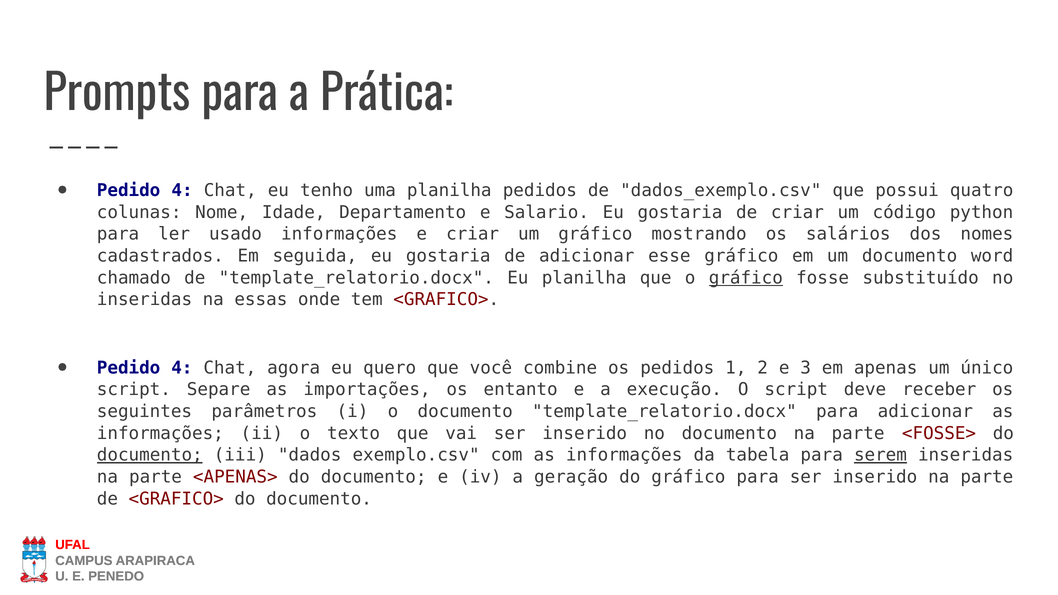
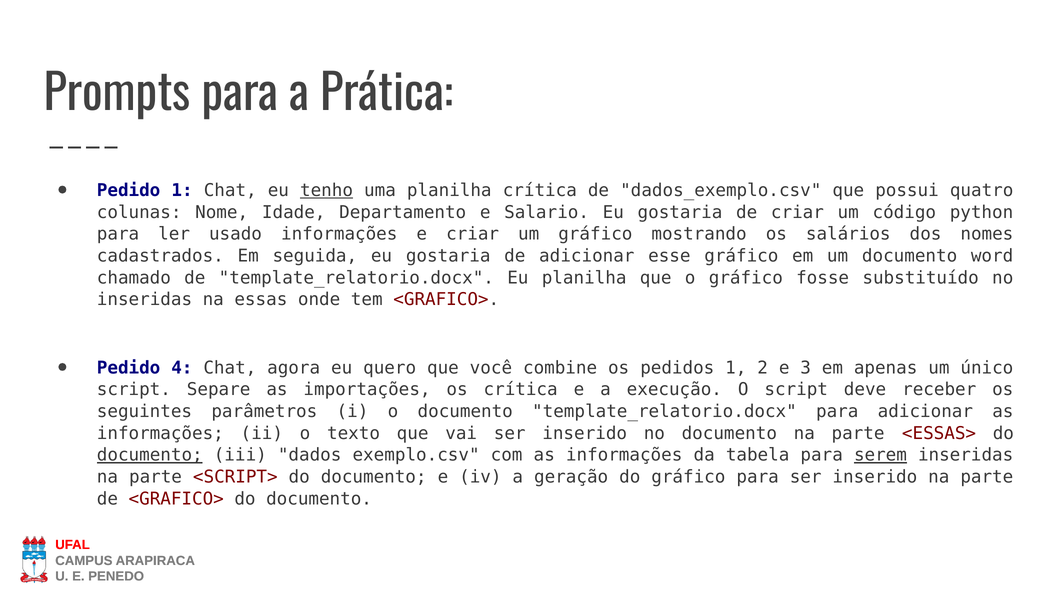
4 at (182, 190): 4 -> 1
tenho underline: none -> present
planilha pedidos: pedidos -> crítica
gráfico at (746, 278) underline: present -> none
os entanto: entanto -> crítica
<FOSSE>: <FOSSE> -> <ESSAS>
<APENAS>: <APENAS> -> <SCRIPT>
